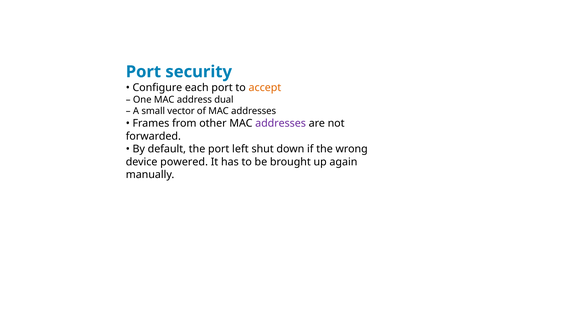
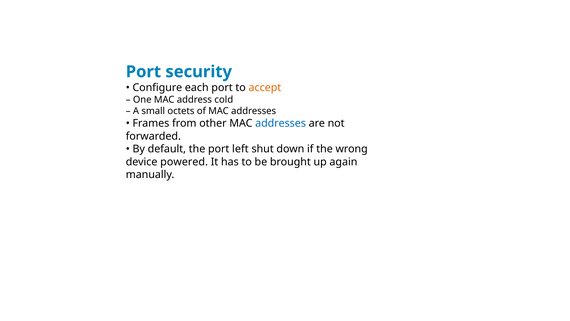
dual: dual -> cold
vector: vector -> octets
addresses at (281, 123) colour: purple -> blue
